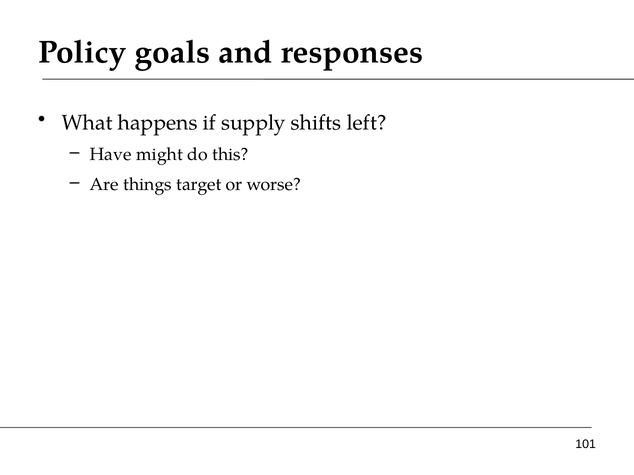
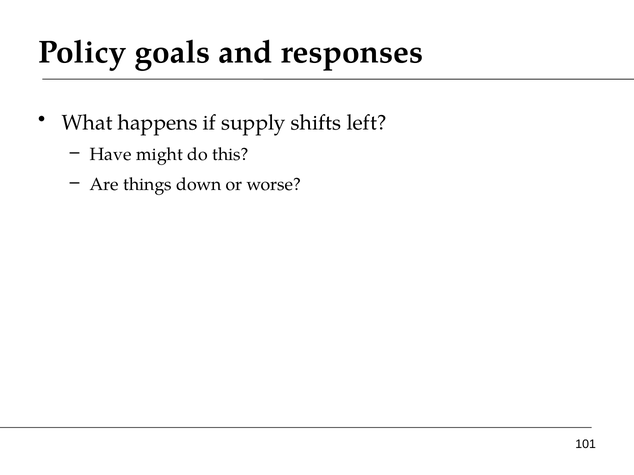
target: target -> down
